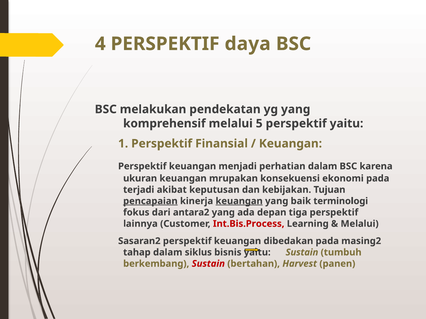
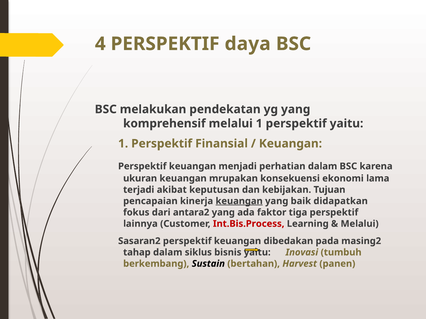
melalui 5: 5 -> 1
ekonomi pada: pada -> lama
pencapaian underline: present -> none
terminologi: terminologi -> didapatkan
depan: depan -> faktor
yaitu Sustain: Sustain -> Inovasi
Sustain at (208, 264) colour: red -> black
